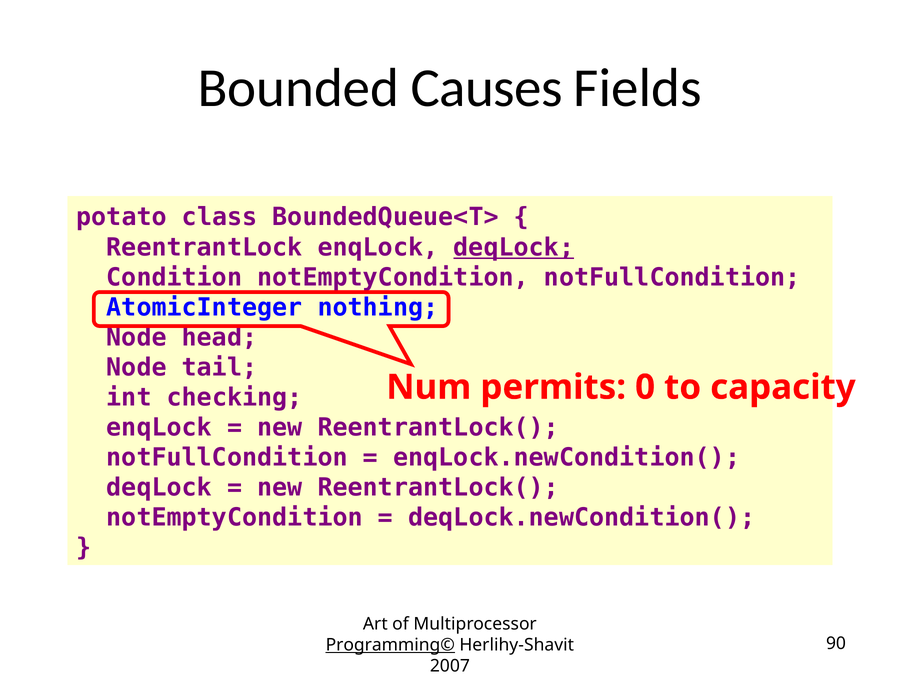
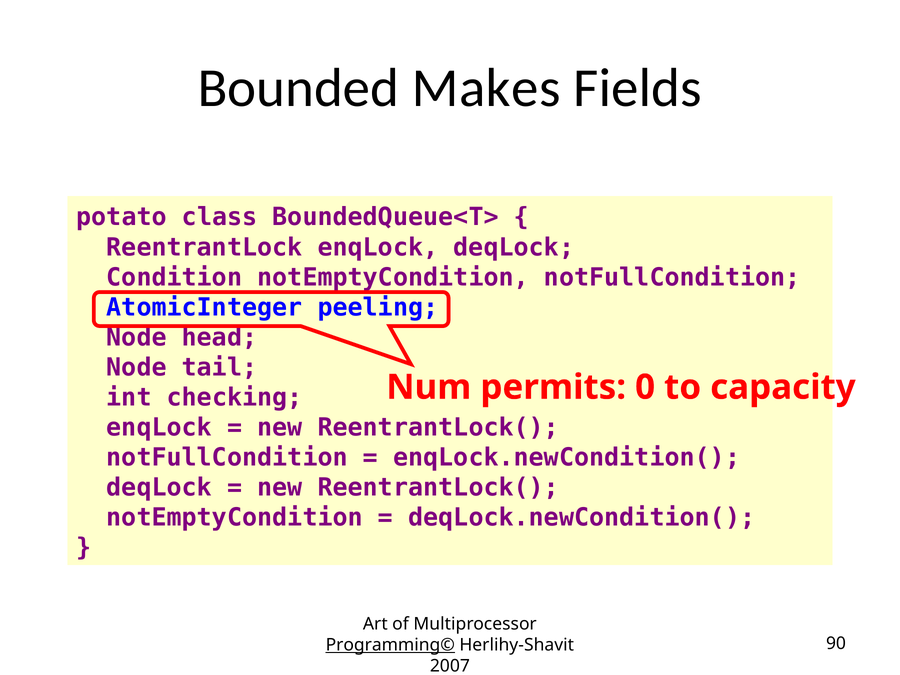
Causes: Causes -> Makes
deqLock at (514, 247) underline: present -> none
nothing: nothing -> peeling
